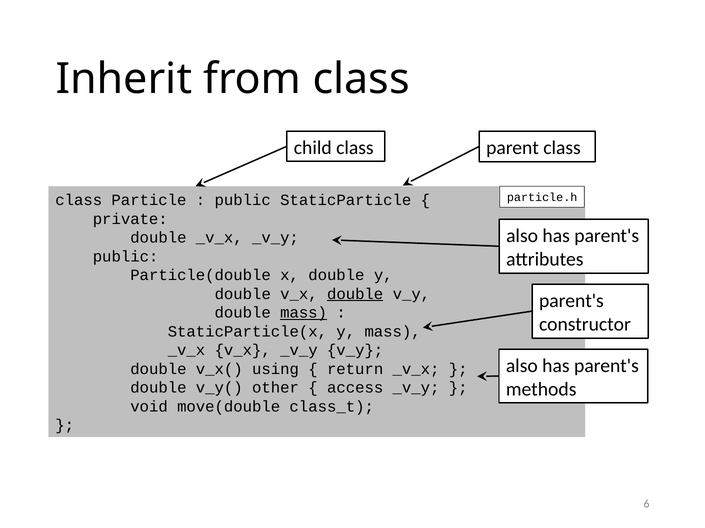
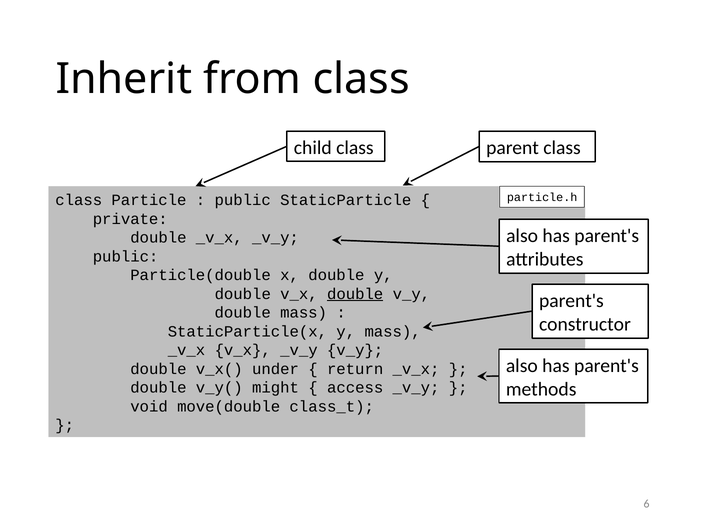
mass at (304, 313) underline: present -> none
using: using -> under
other: other -> might
